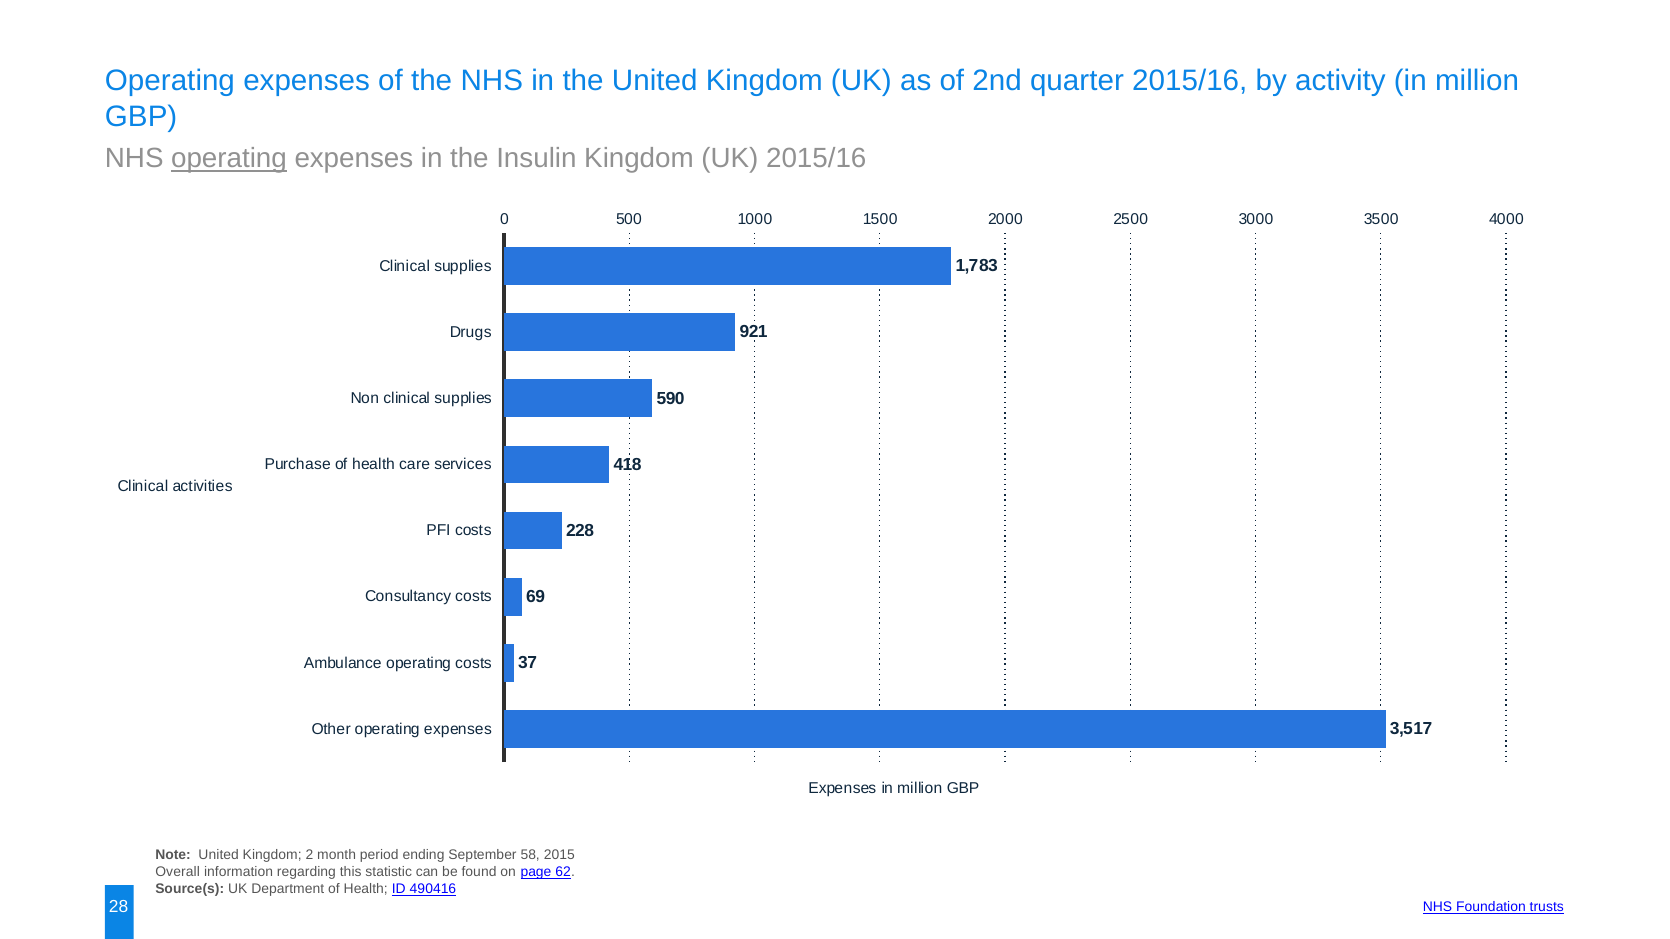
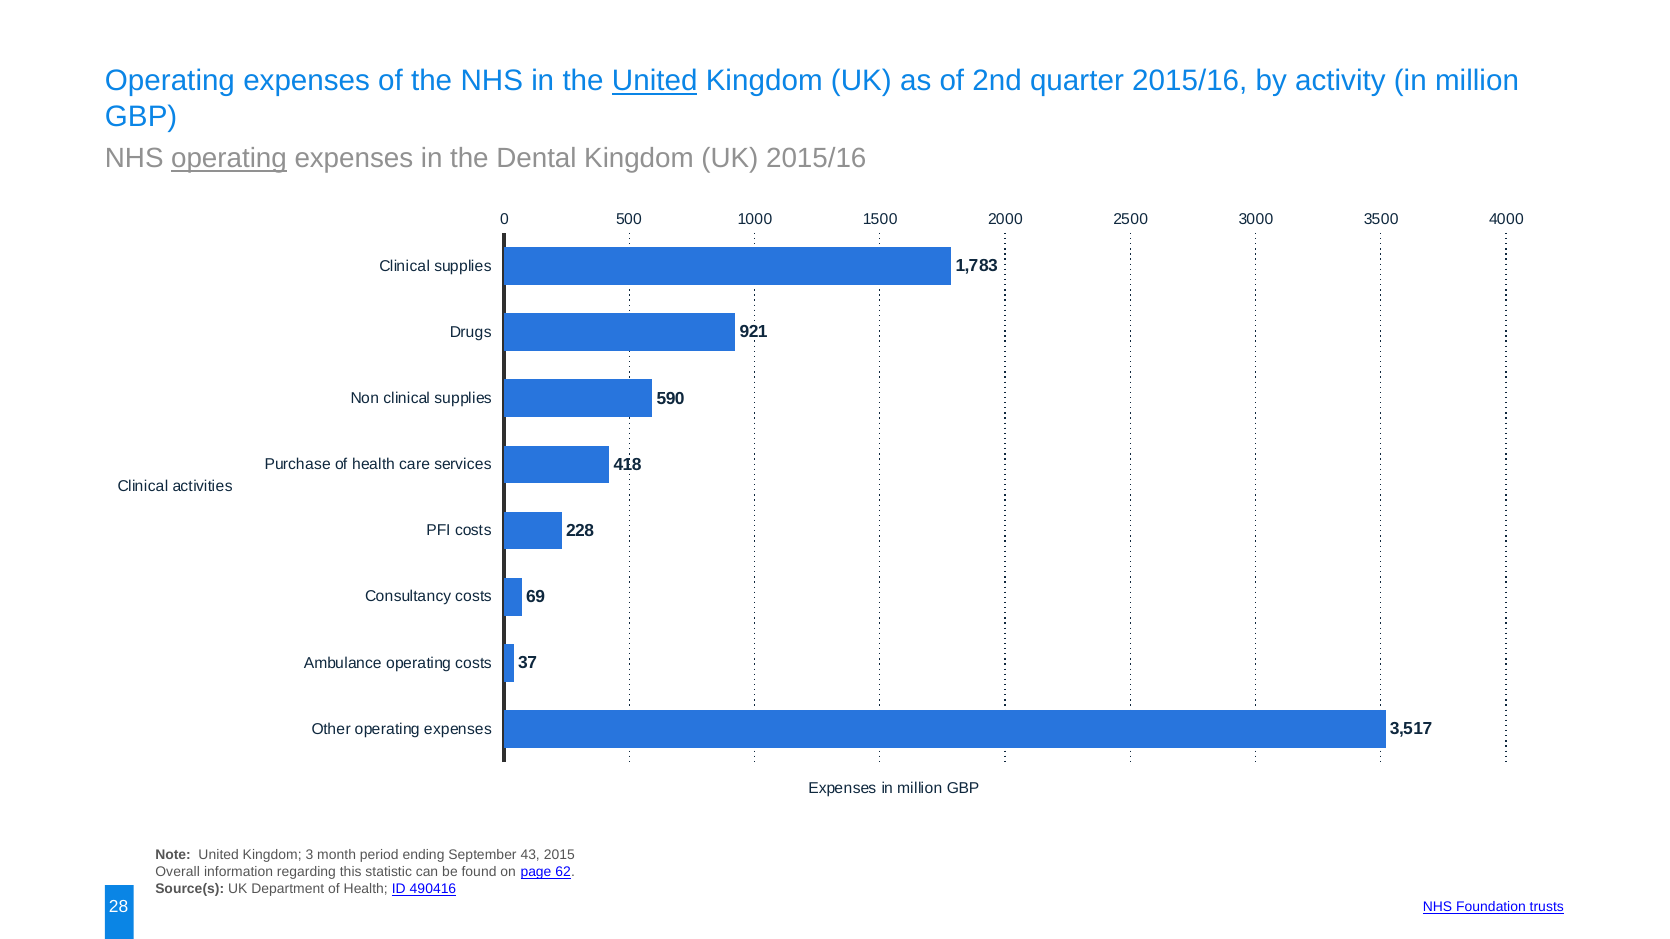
United at (655, 81) underline: none -> present
Insulin: Insulin -> Dental
2: 2 -> 3
58: 58 -> 43
